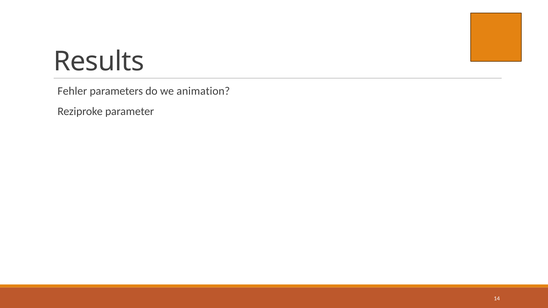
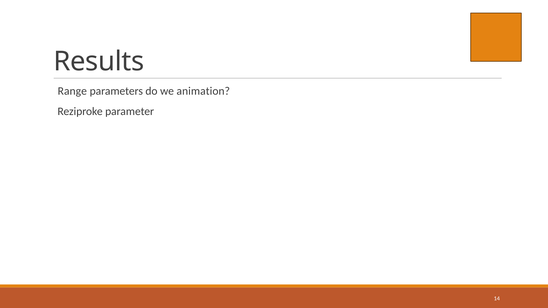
Fehler: Fehler -> Range
